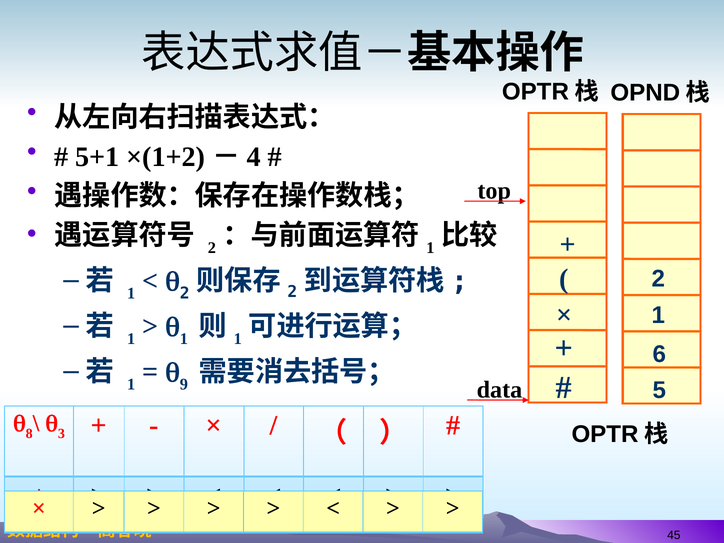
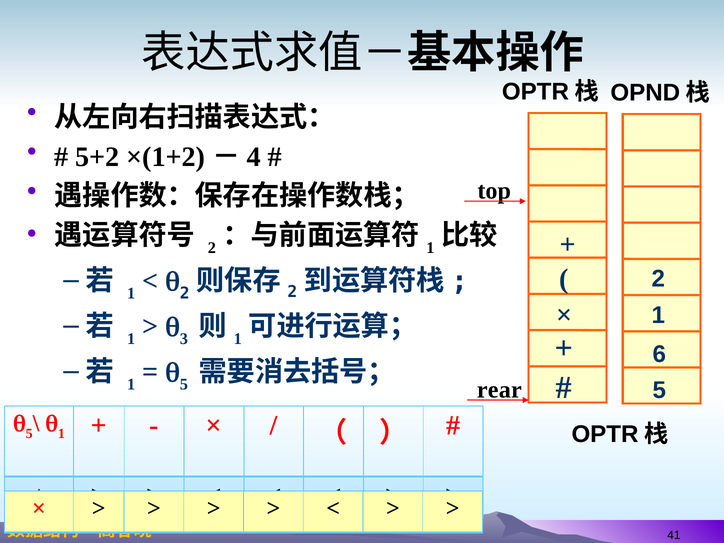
5+1: 5+1 -> 5+2
1 at (184, 339): 1 -> 3
9 at (184, 384): 9 -> 5
data: data -> rear
8 at (29, 434): 8 -> 5
3 at (61, 434): 3 -> 1
45: 45 -> 41
